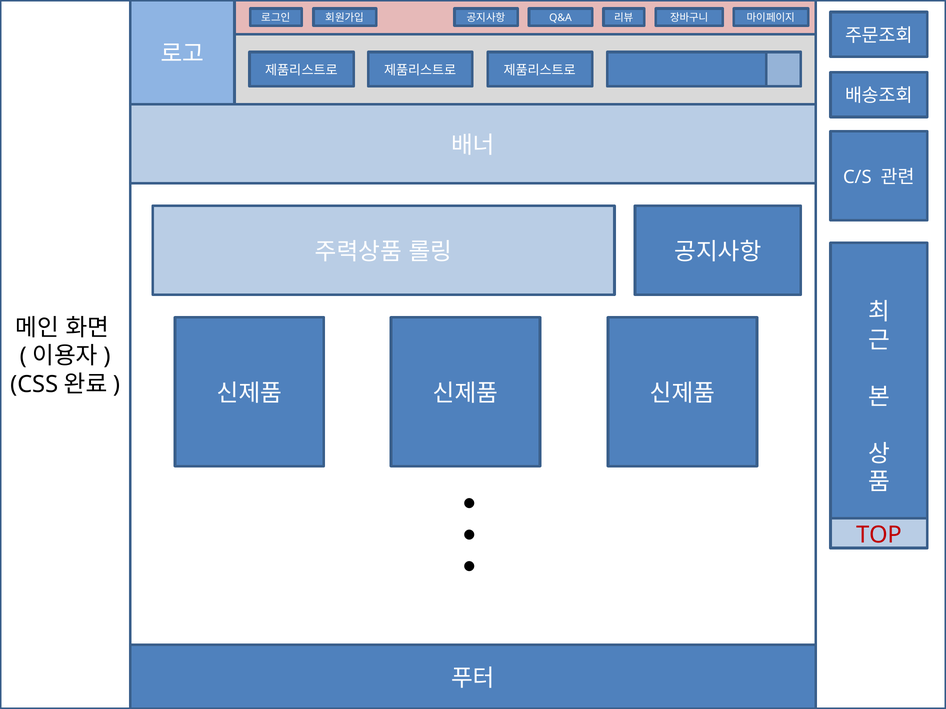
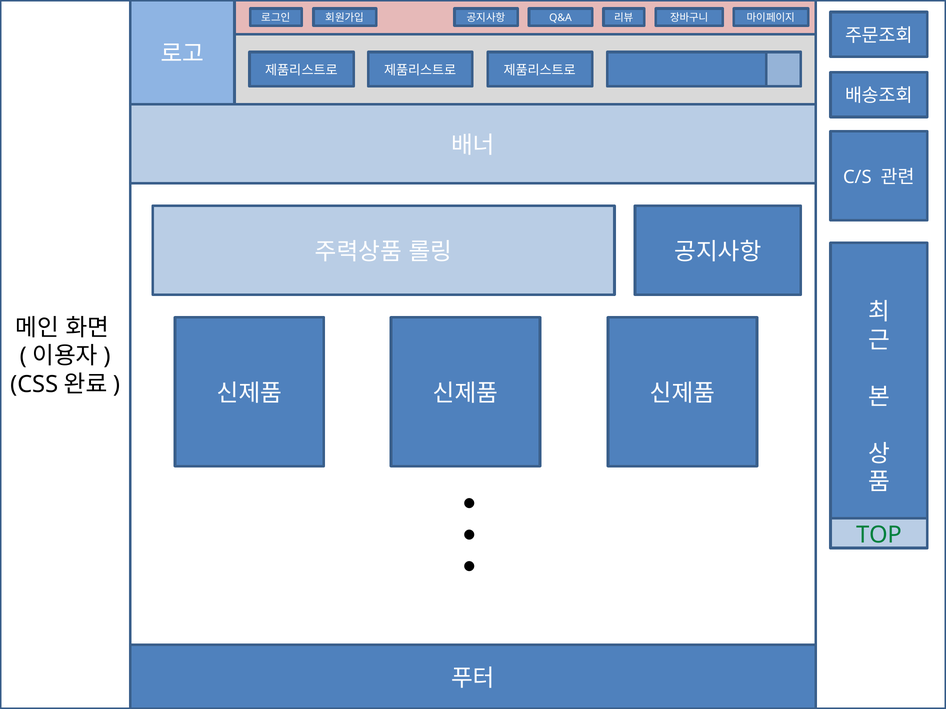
TOP colour: red -> green
